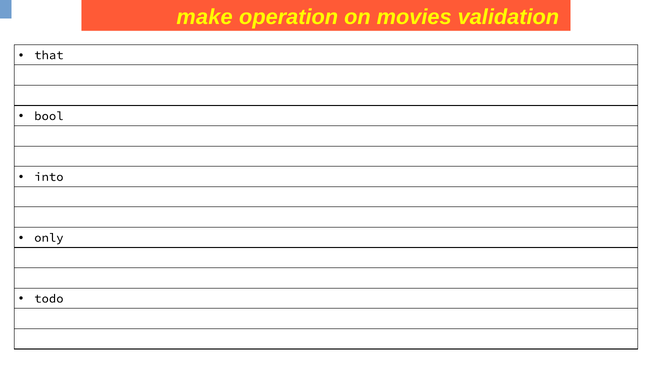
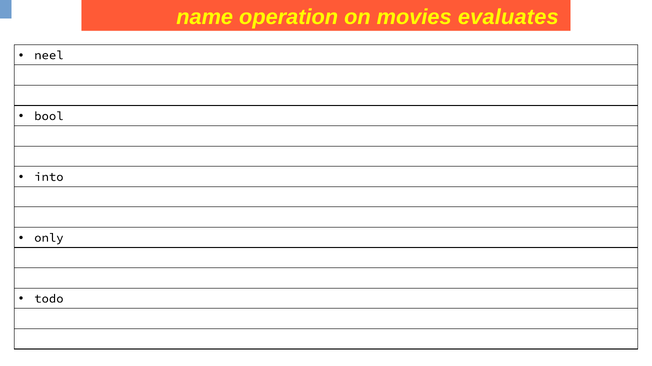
make: make -> name
validation: validation -> evaluates
that: that -> neel
